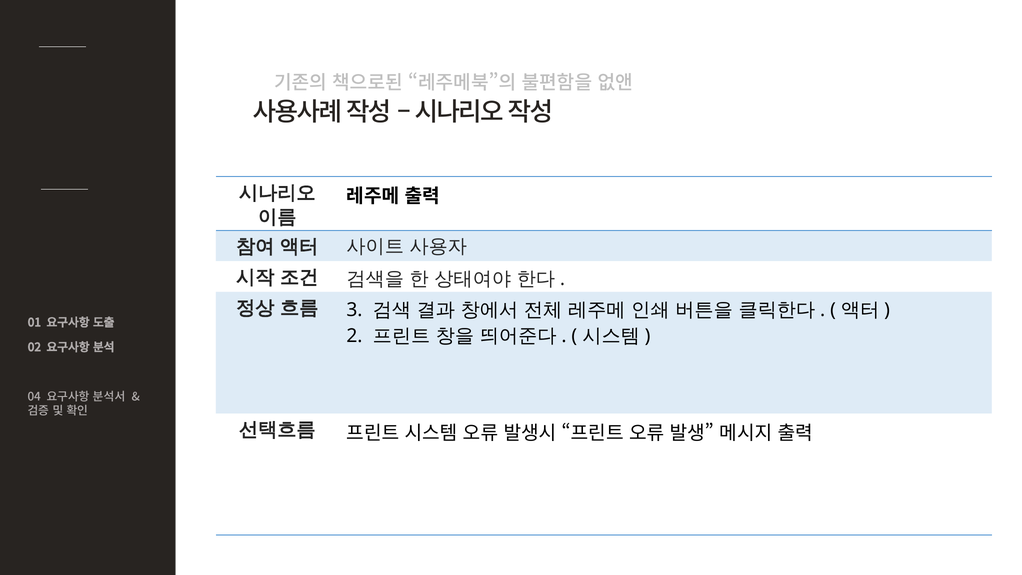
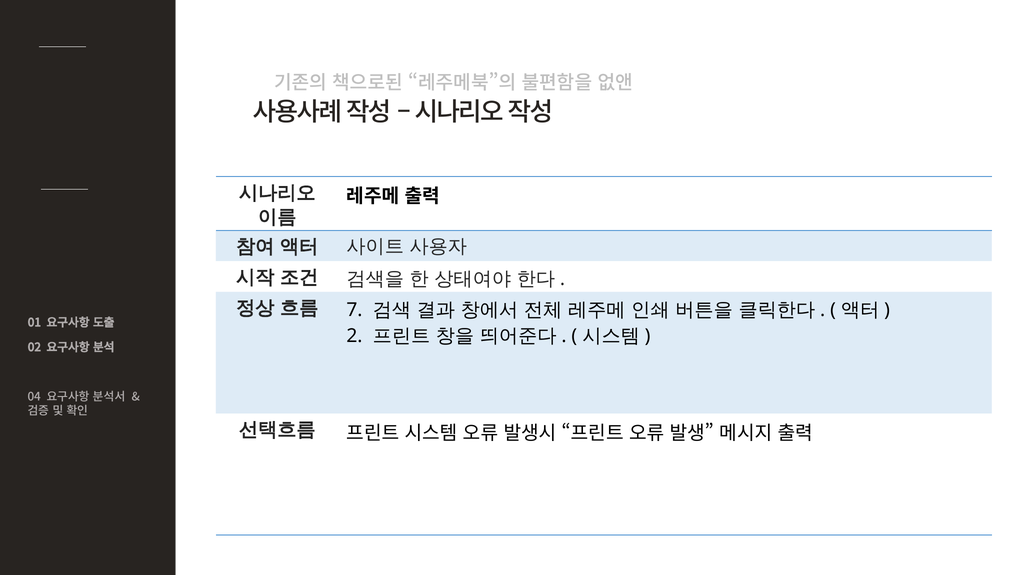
3: 3 -> 7
